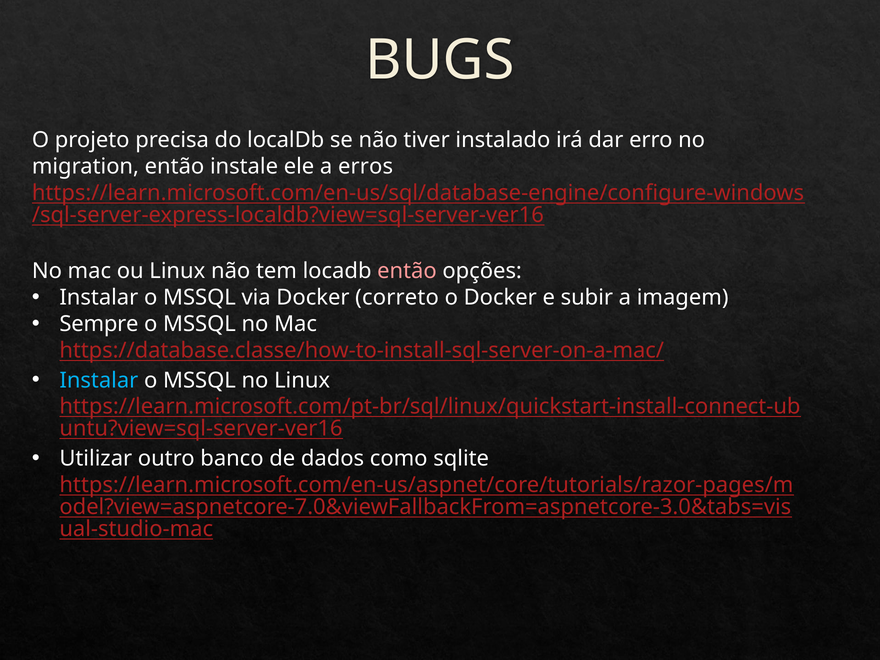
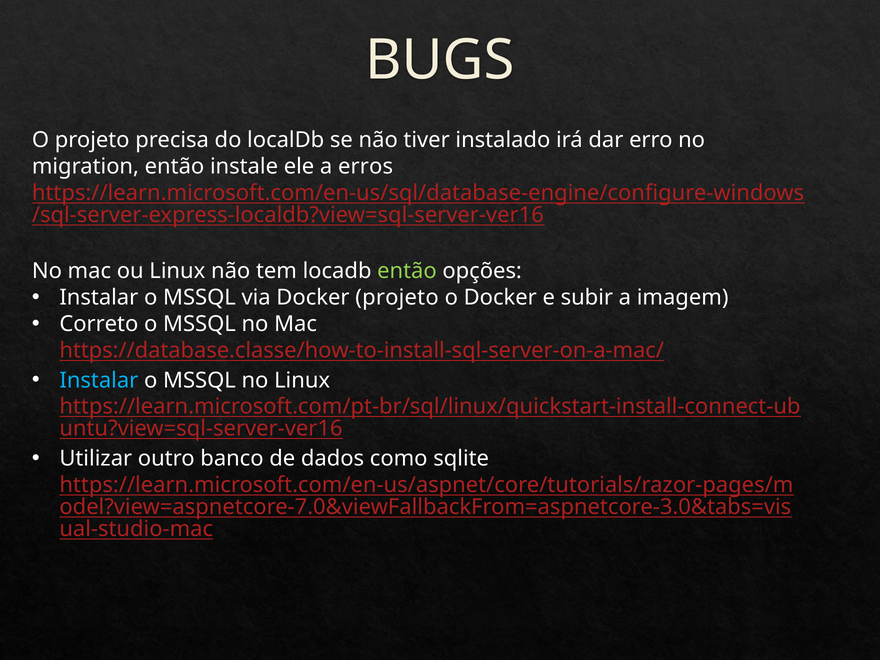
então at (407, 271) colour: pink -> light green
Docker correto: correto -> projeto
Sempre: Sempre -> Correto
